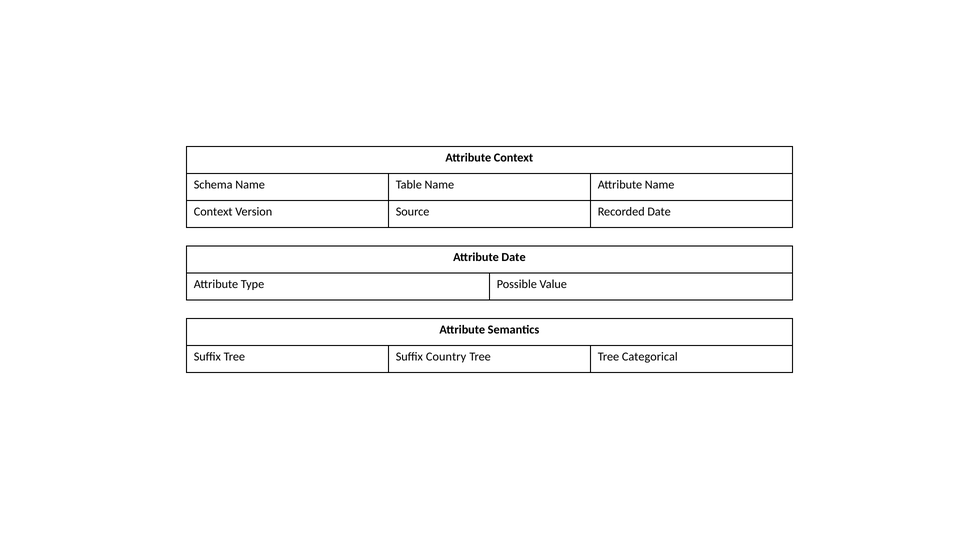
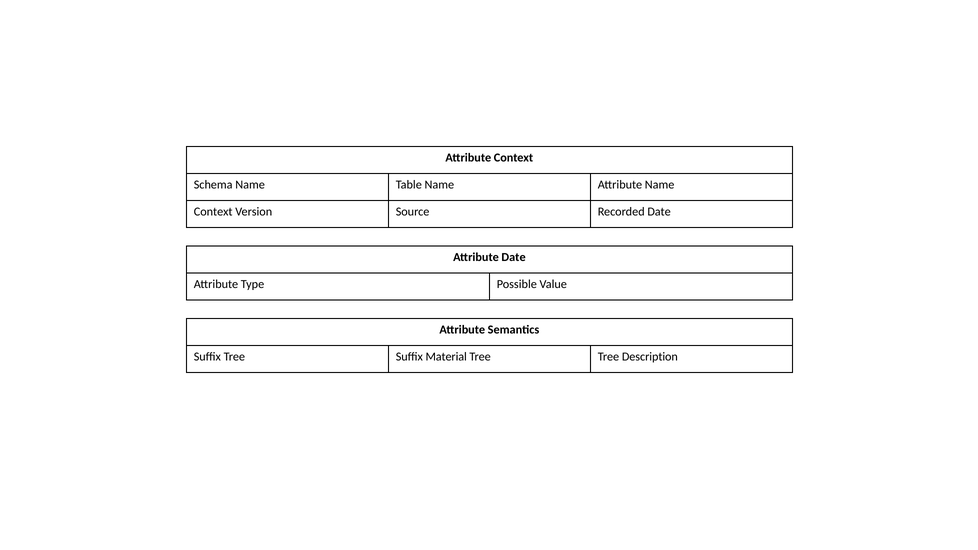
Country: Country -> Material
Categorical: Categorical -> Description
